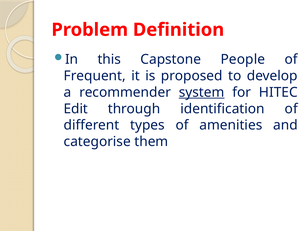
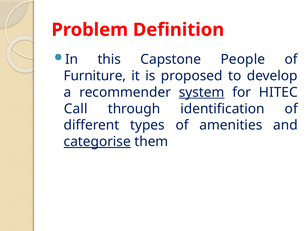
Frequent: Frequent -> Furniture
Edit: Edit -> Call
categorise underline: none -> present
